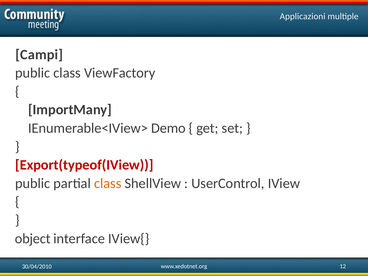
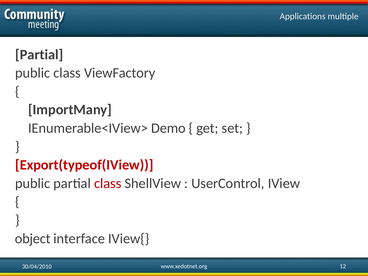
Applicazioni: Applicazioni -> Applications
Campi at (39, 55): Campi -> Partial
class at (108, 183) colour: orange -> red
